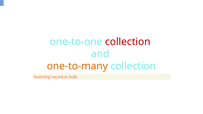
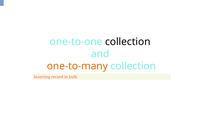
collection at (128, 42) colour: red -> black
